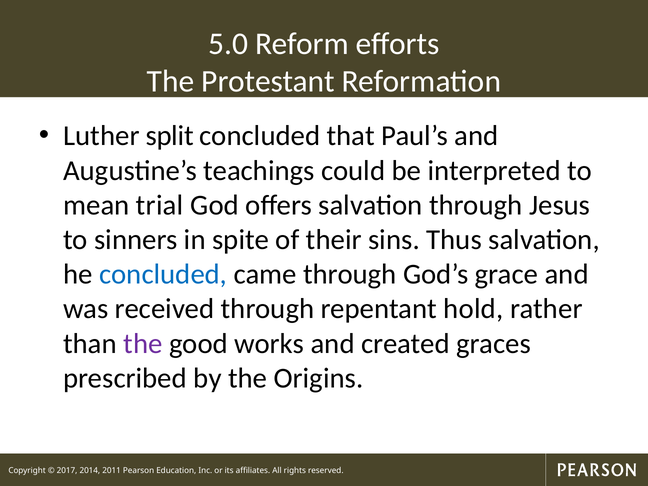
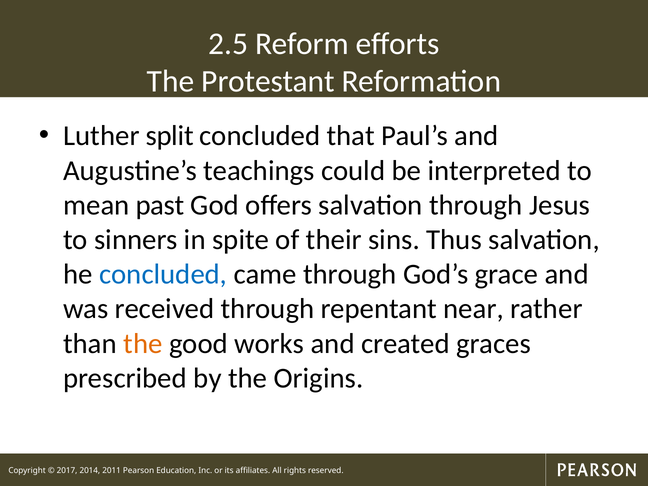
5.0: 5.0 -> 2.5
trial: trial -> past
hold: hold -> near
the at (143, 344) colour: purple -> orange
